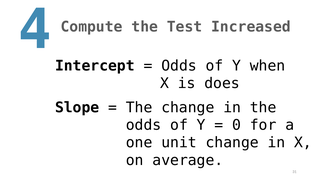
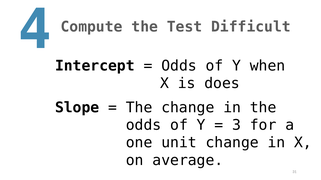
Increased: Increased -> Difficult
0: 0 -> 3
